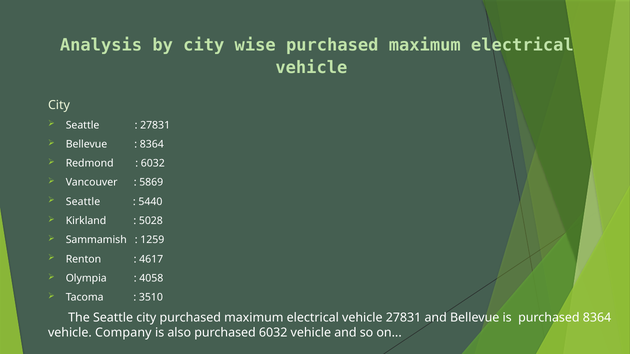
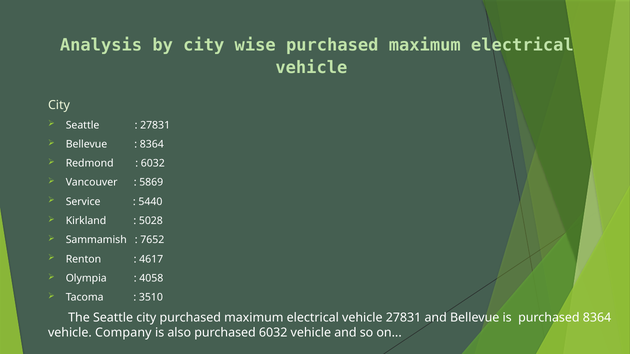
Seattle at (83, 202): Seattle -> Service
1259: 1259 -> 7652
